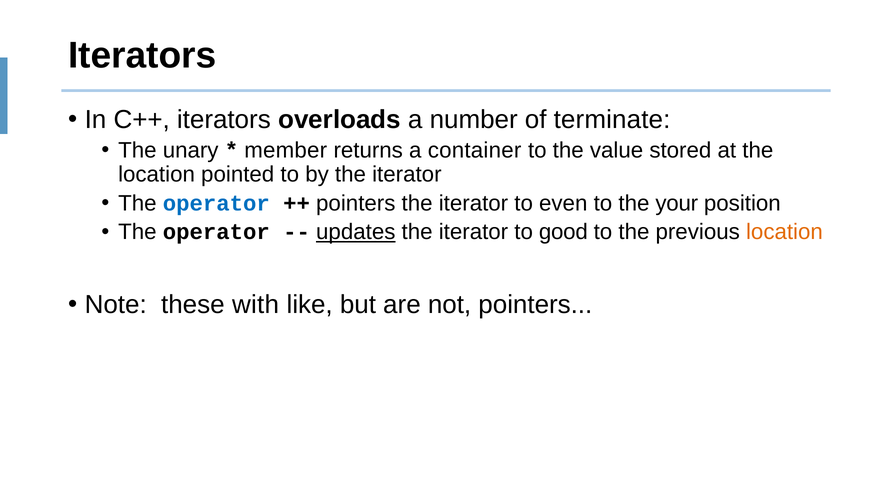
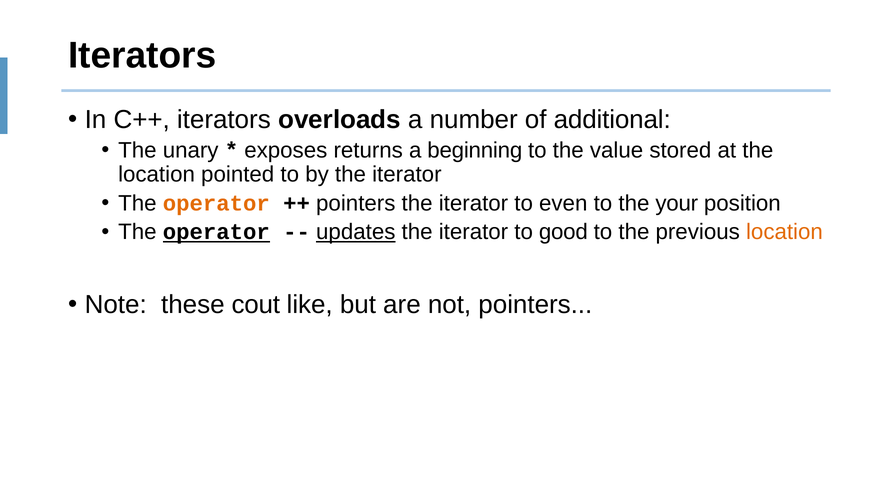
terminate: terminate -> additional
member: member -> exposes
container: container -> beginning
operator at (216, 203) colour: blue -> orange
operator at (216, 232) underline: none -> present
with: with -> cout
